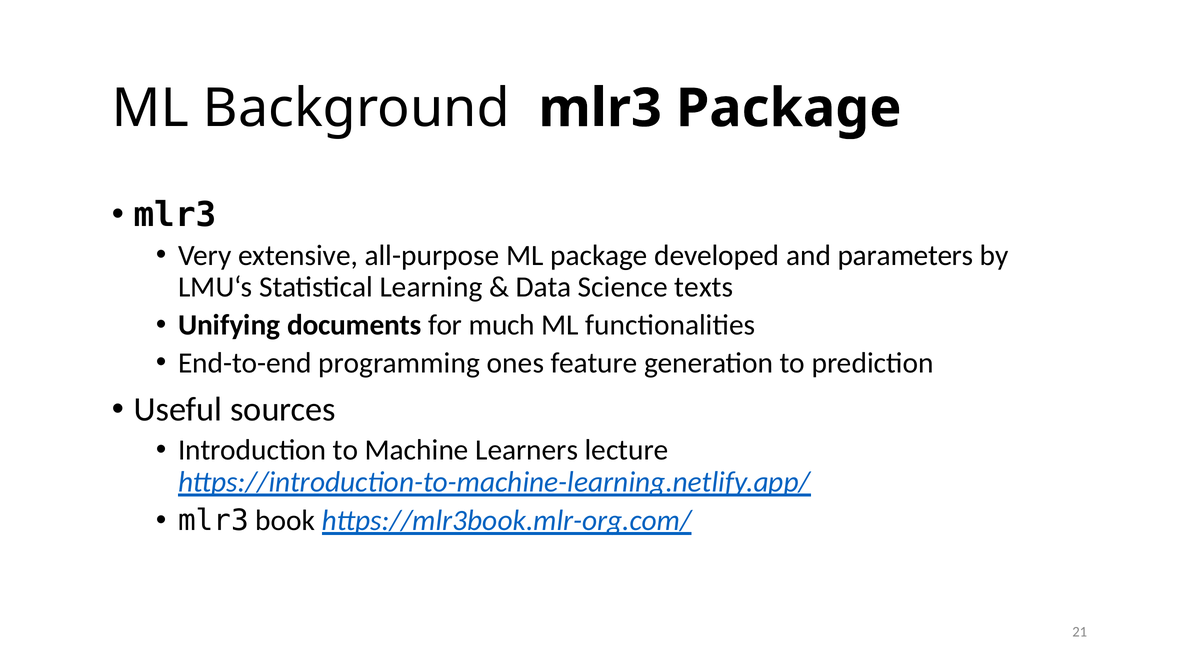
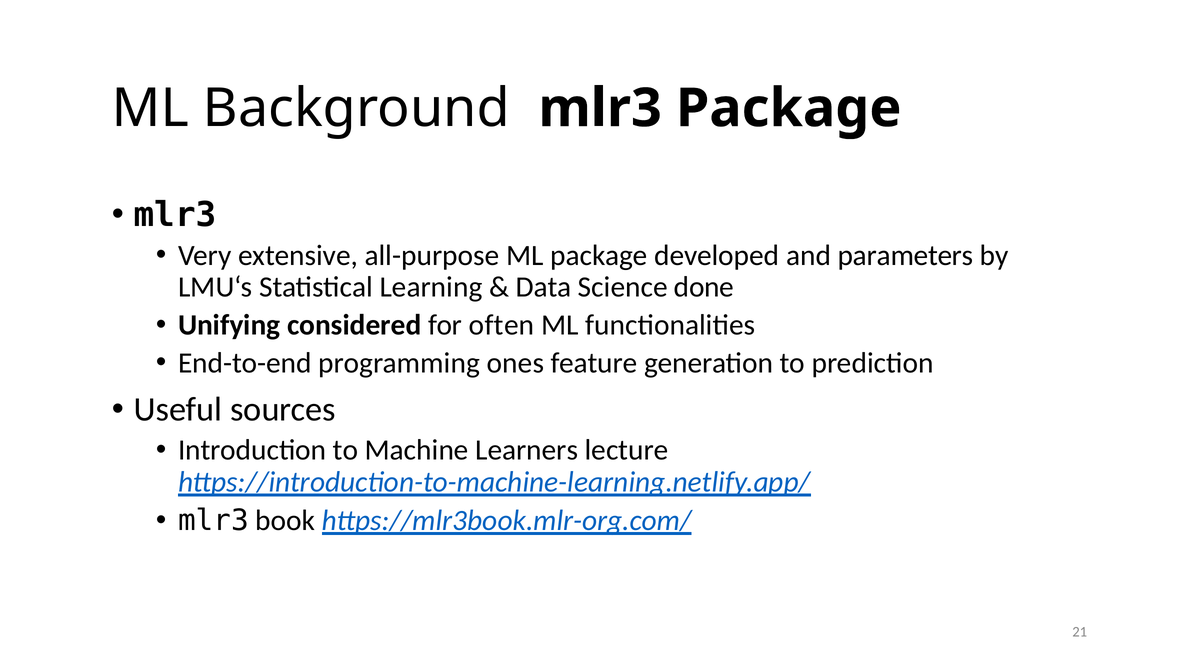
texts: texts -> done
documents: documents -> considered
much: much -> often
